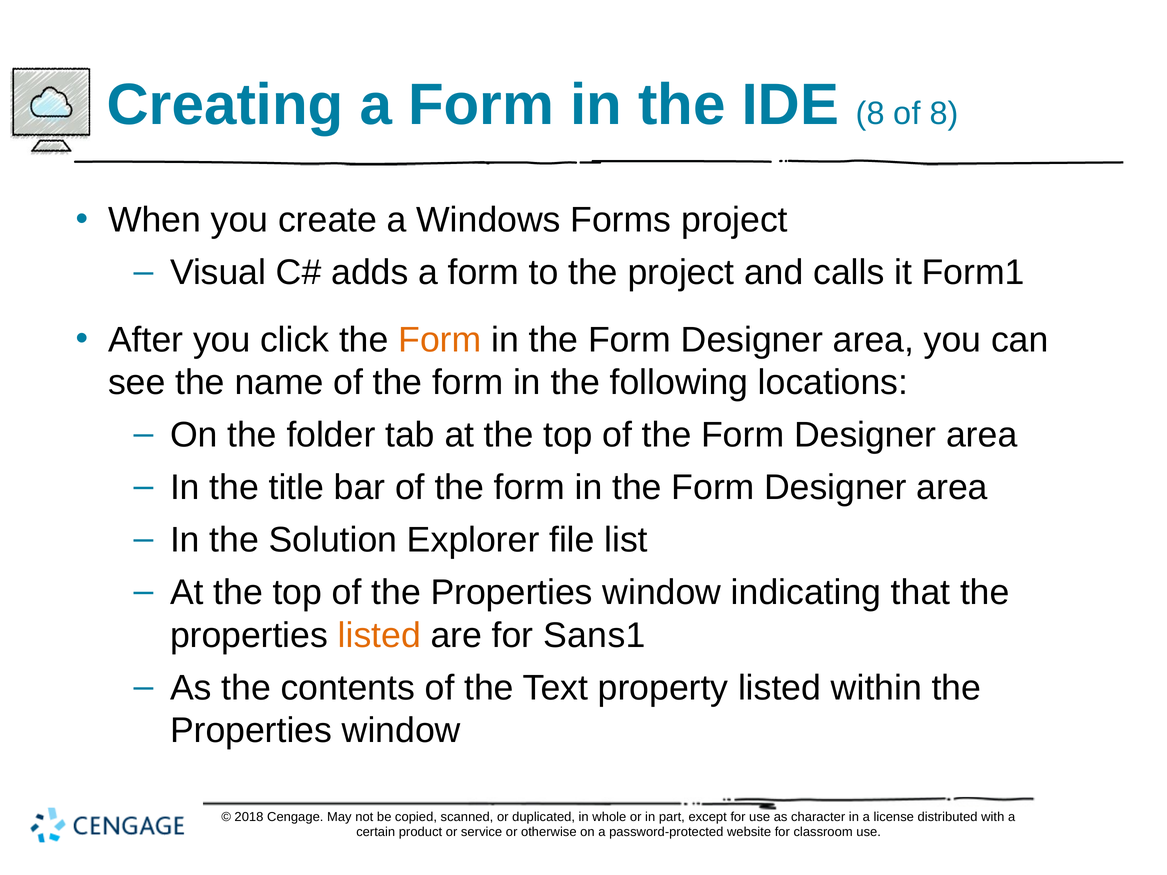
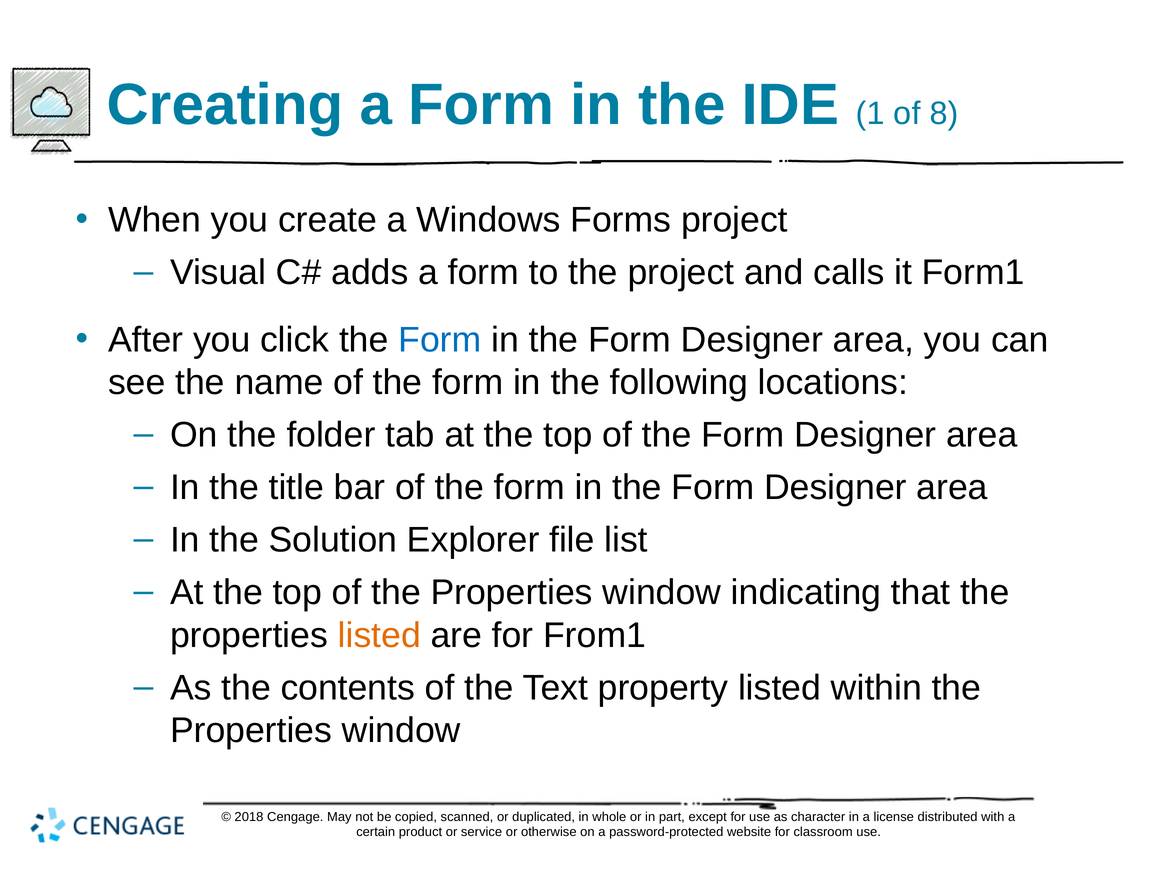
IDE 8: 8 -> 1
Form at (440, 340) colour: orange -> blue
Sans1: Sans1 -> From1
